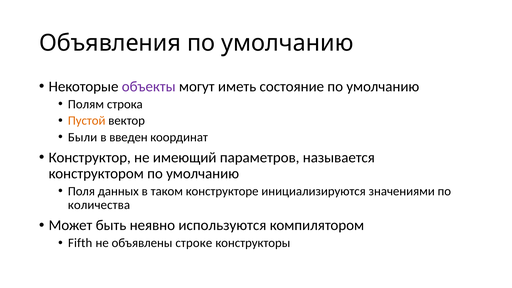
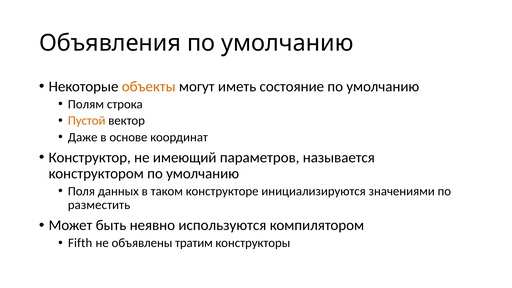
объекты colour: purple -> orange
Были: Были -> Даже
введен: введен -> основе
количества: количества -> разместить
строке: строке -> тратим
